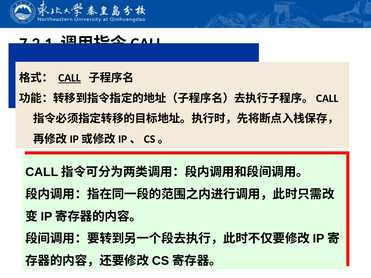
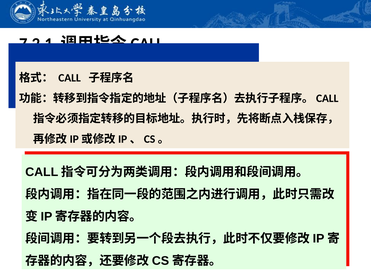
CALL at (70, 78) underline: present -> none
